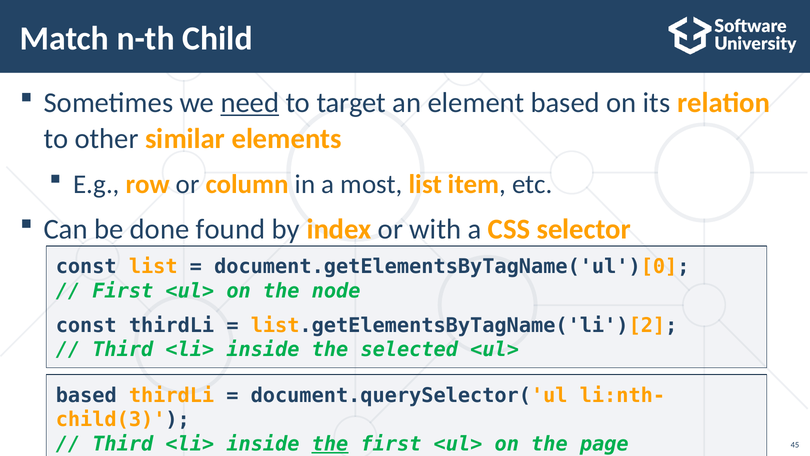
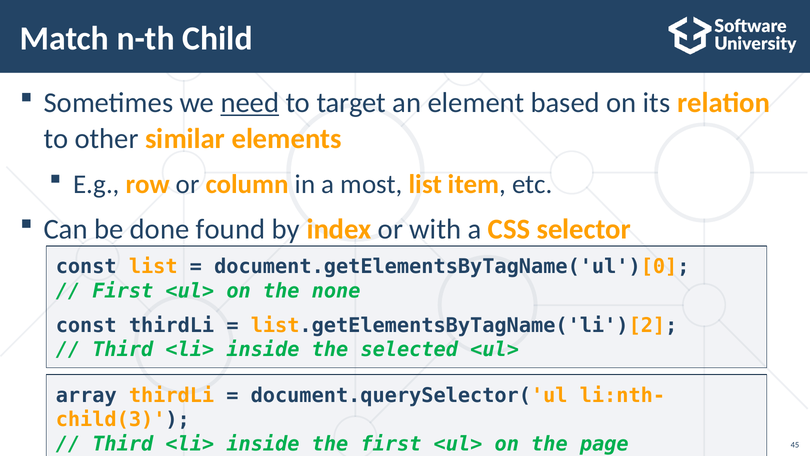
node: node -> none
based at (86, 395): based -> array
the at (330, 444) underline: present -> none
